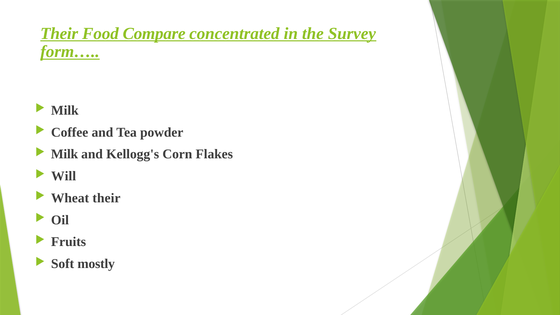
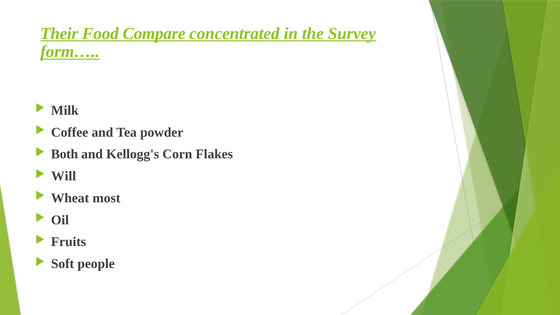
Milk at (65, 154): Milk -> Both
Wheat their: their -> most
mostly: mostly -> people
